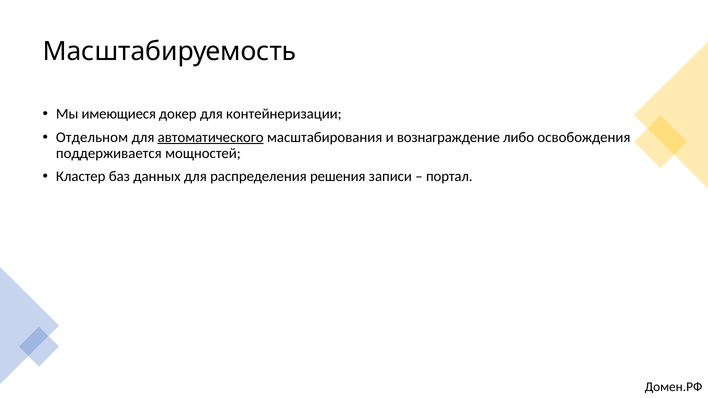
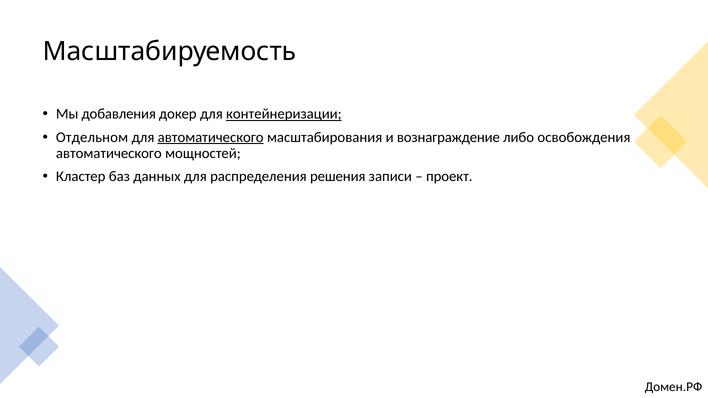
имеющиеся: имеющиеся -> добавления
контейнеризации underline: none -> present
поддерживается at (109, 153): поддерживается -> автоматического
портал: портал -> проект
